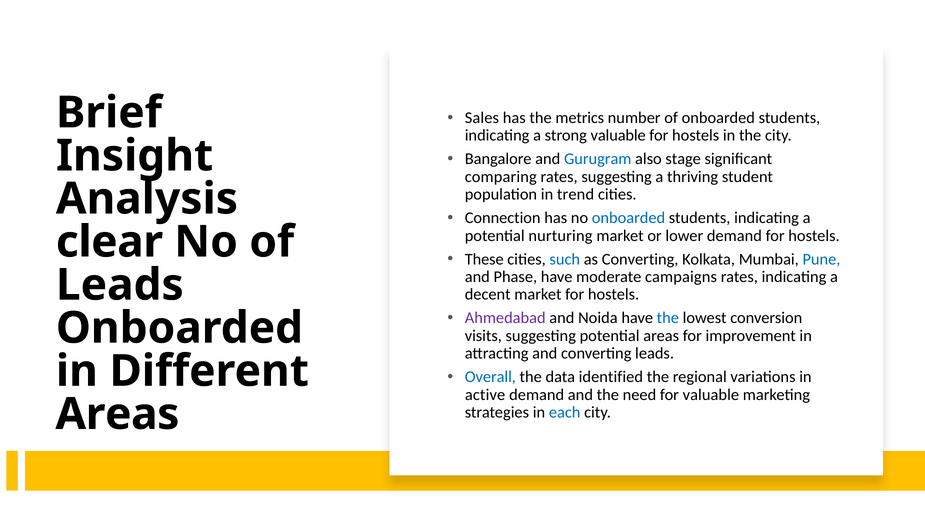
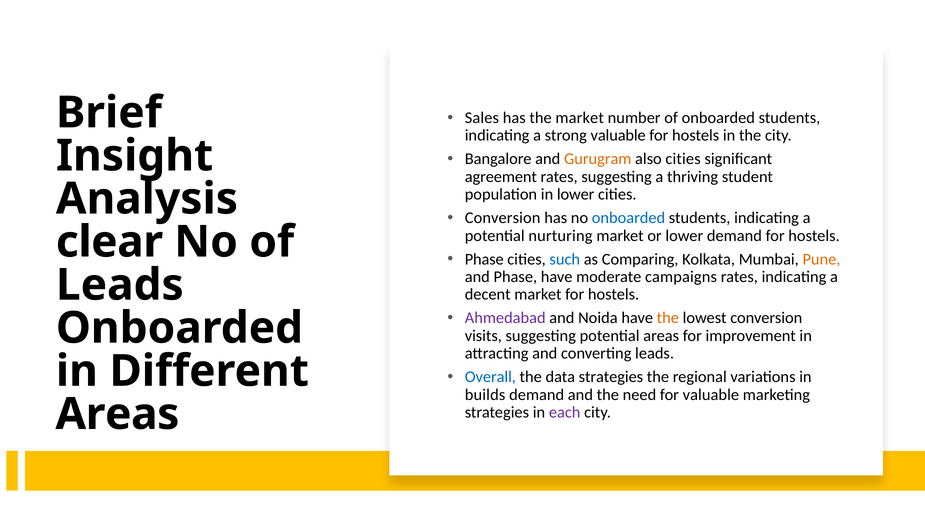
the metrics: metrics -> market
Gurugram colour: blue -> orange
also stage: stage -> cities
comparing: comparing -> agreement
in trend: trend -> lower
Connection at (503, 218): Connection -> Conversion
These at (484, 259): These -> Phase
as Converting: Converting -> Comparing
Pune colour: blue -> orange
the at (668, 318) colour: blue -> orange
data identified: identified -> strategies
active: active -> builds
each colour: blue -> purple
